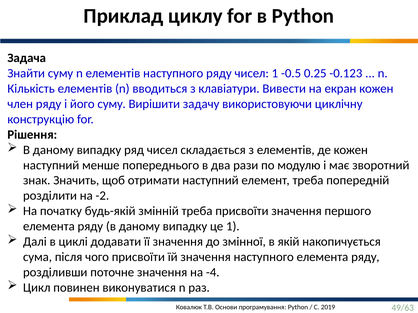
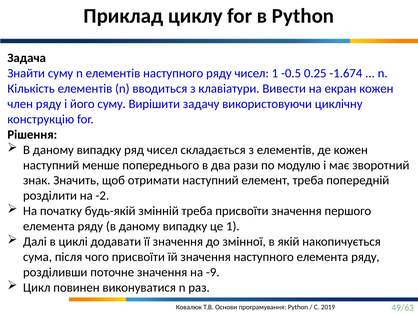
-0.123: -0.123 -> -1.674
-4: -4 -> -9
